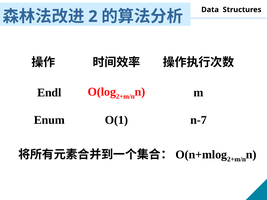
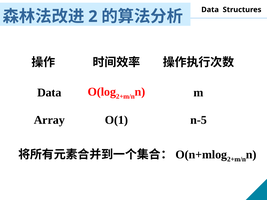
Endl at (49, 93): Endl -> Data
Enum: Enum -> Array
n-7: n-7 -> n-5
